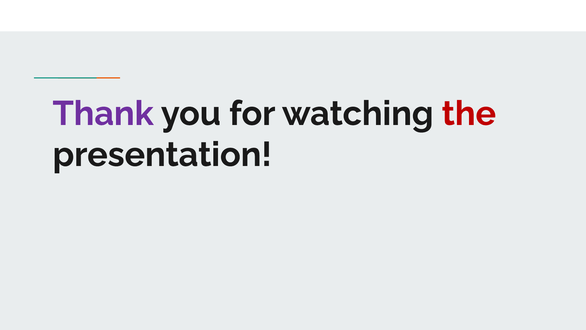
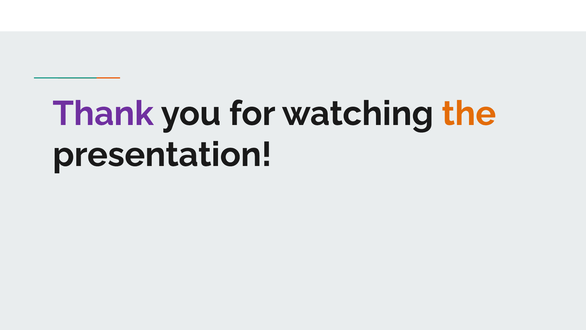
the colour: red -> orange
